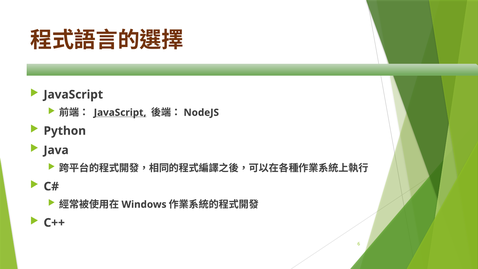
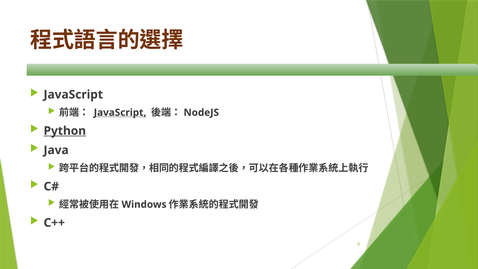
Python underline: none -> present
